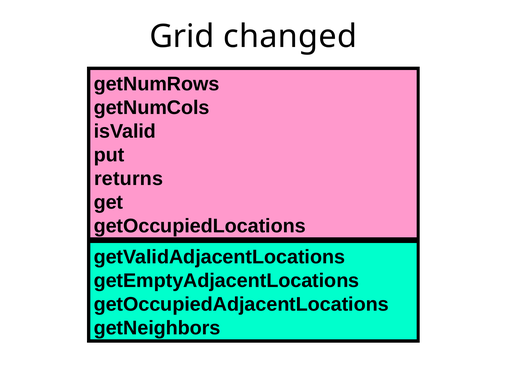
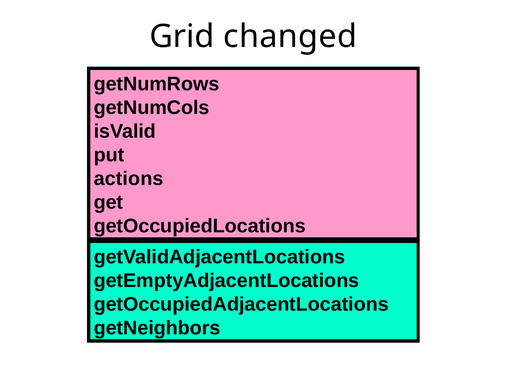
returns: returns -> actions
